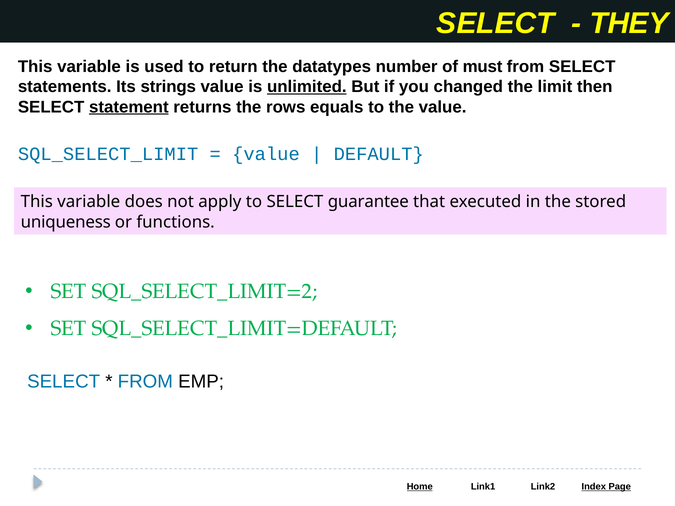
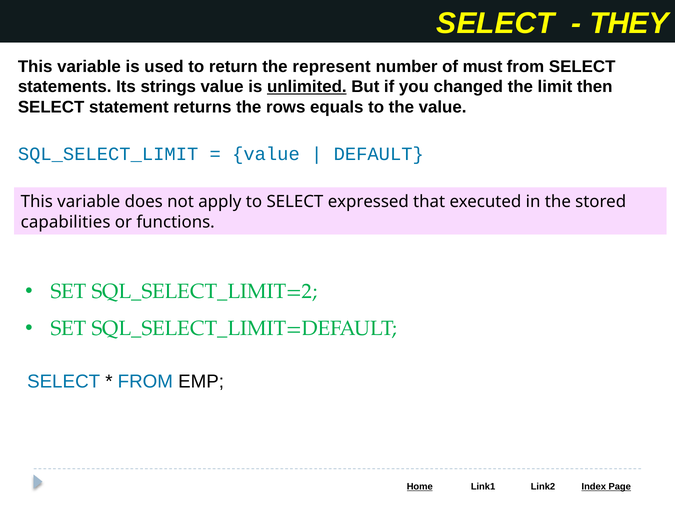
datatypes: datatypes -> represent
statement underline: present -> none
guarantee: guarantee -> expressed
uniqueness: uniqueness -> capabilities
